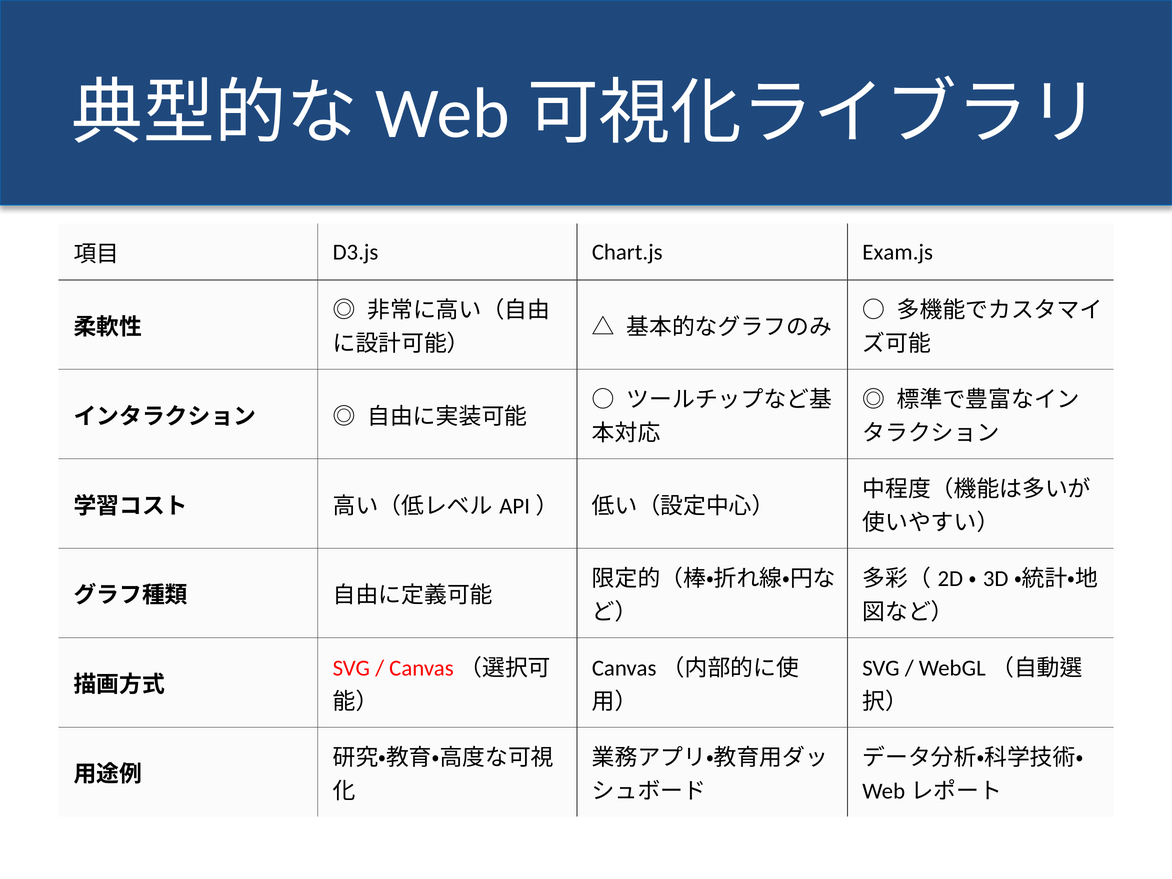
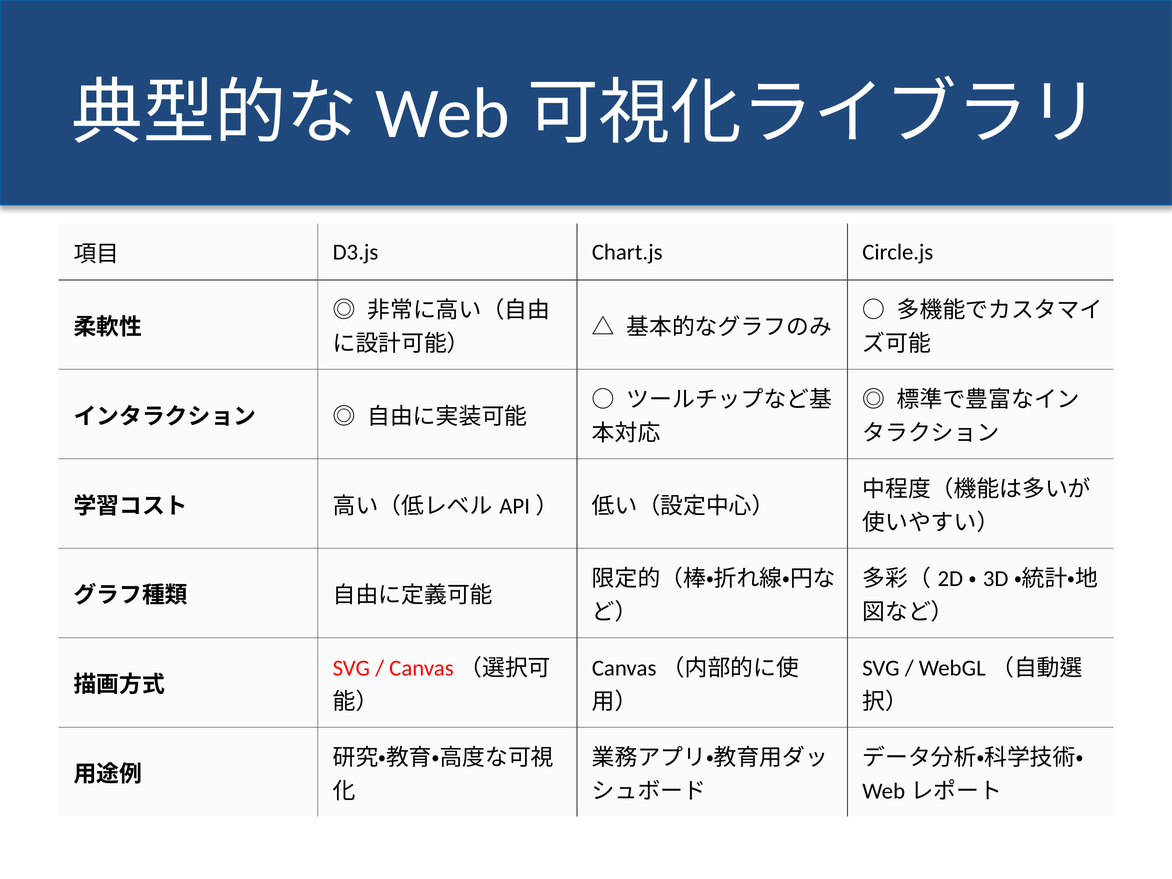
Exam.js: Exam.js -> Circle.js
